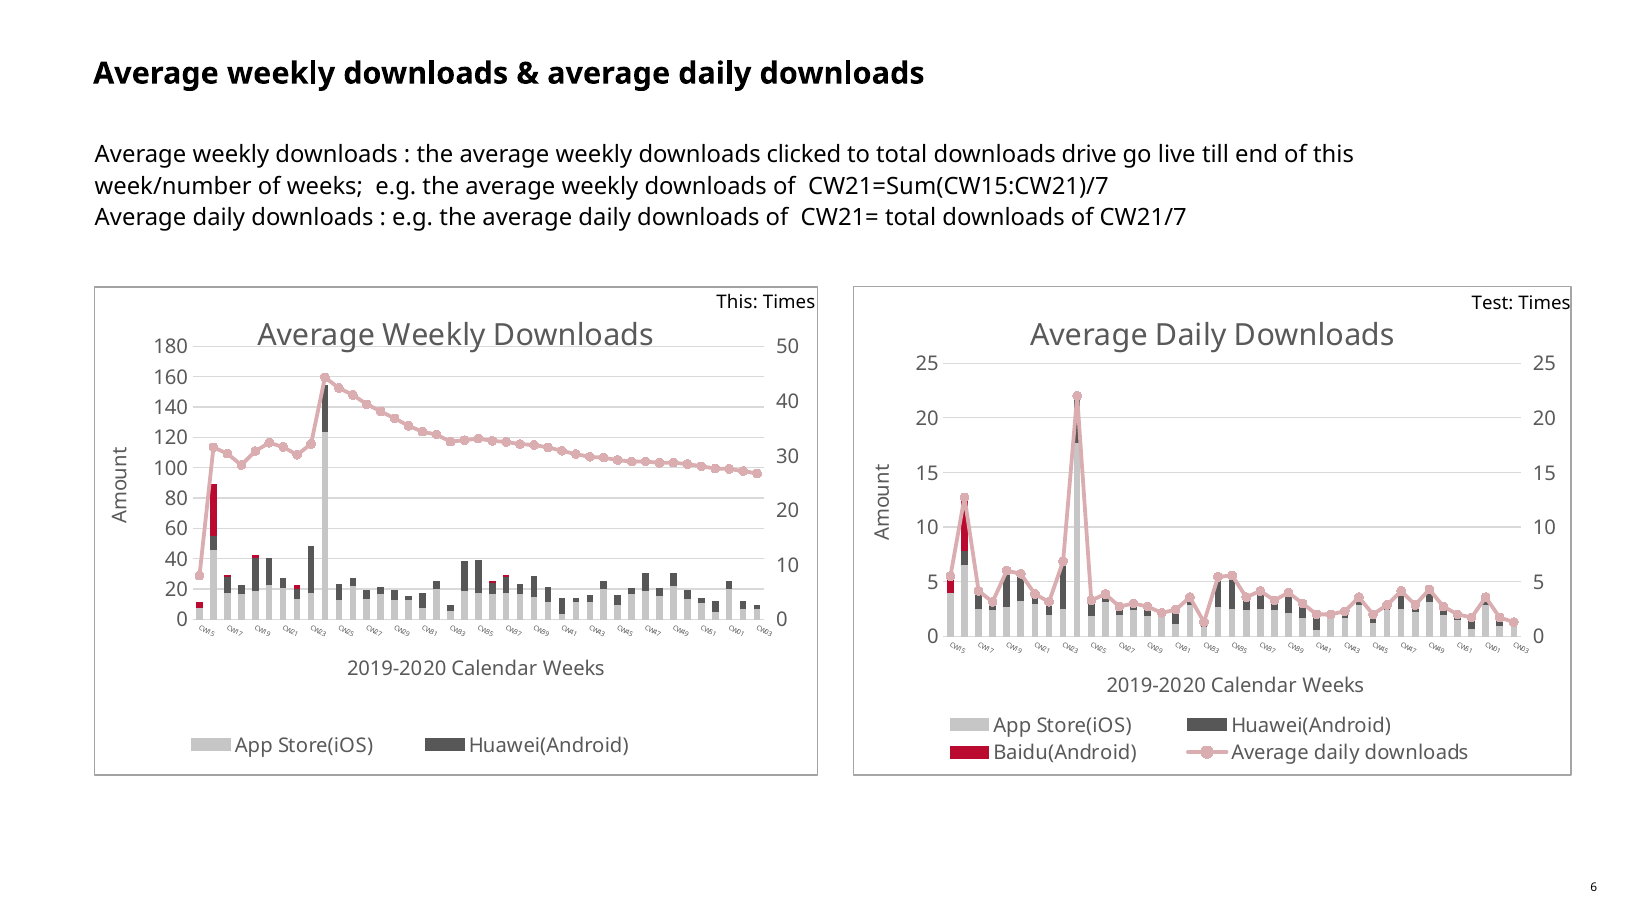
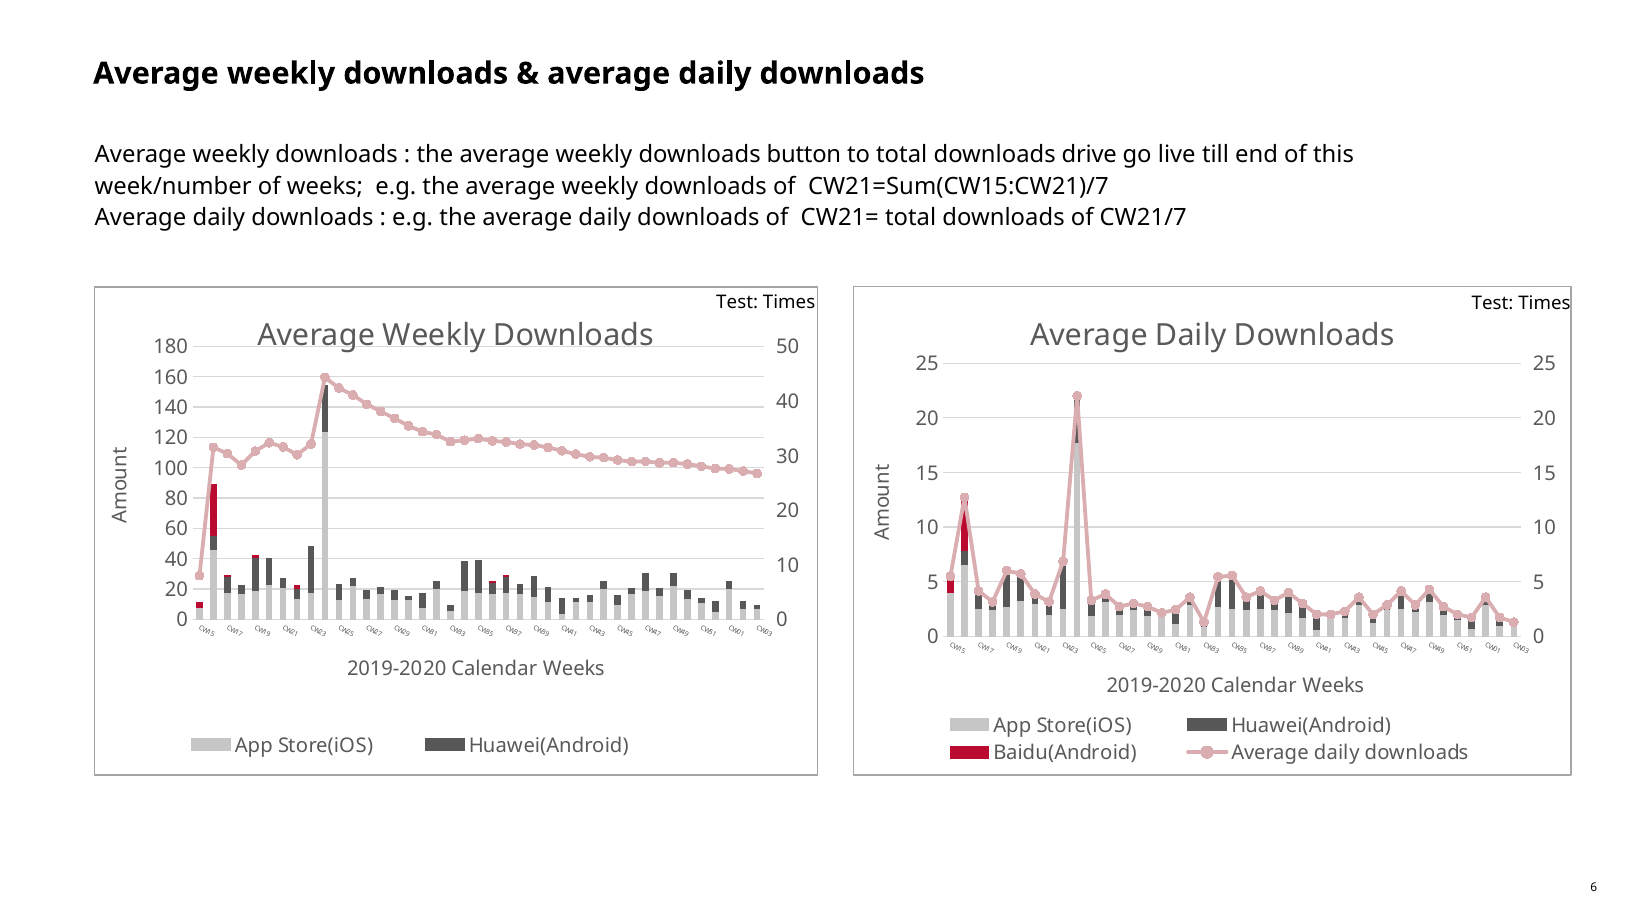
clicked: clicked -> button
This at (737, 302): This -> Test
